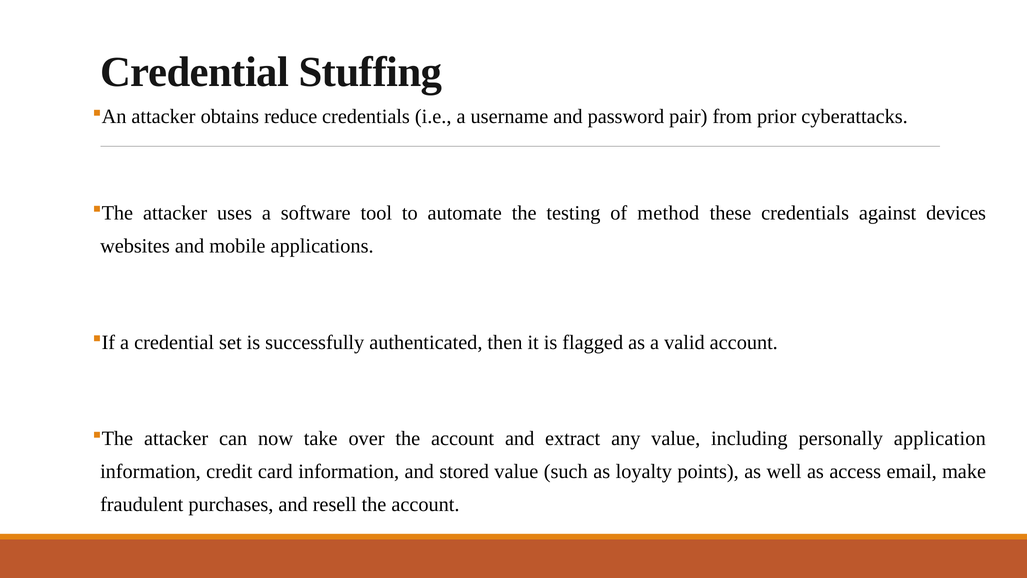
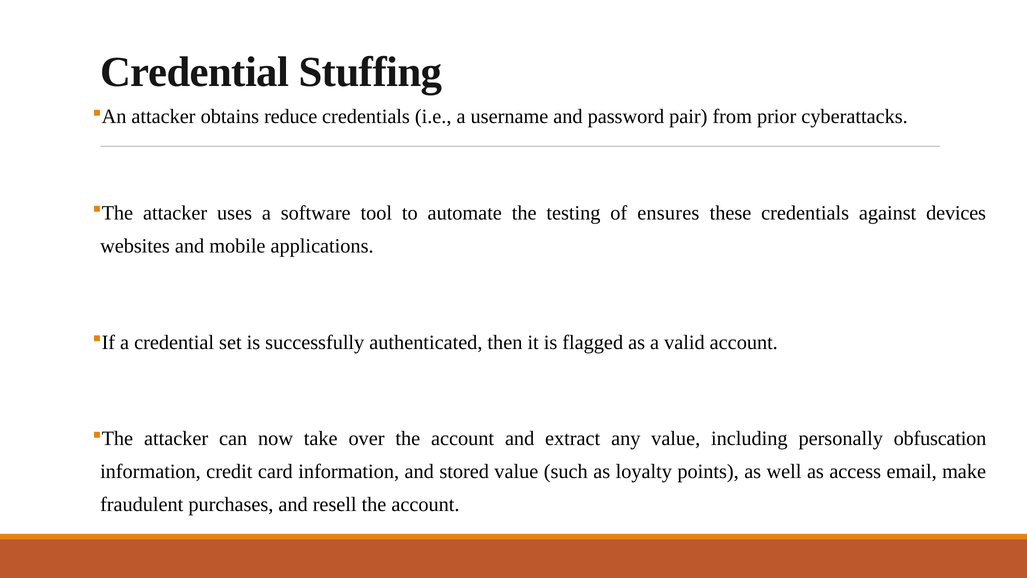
method: method -> ensures
application: application -> obfuscation
